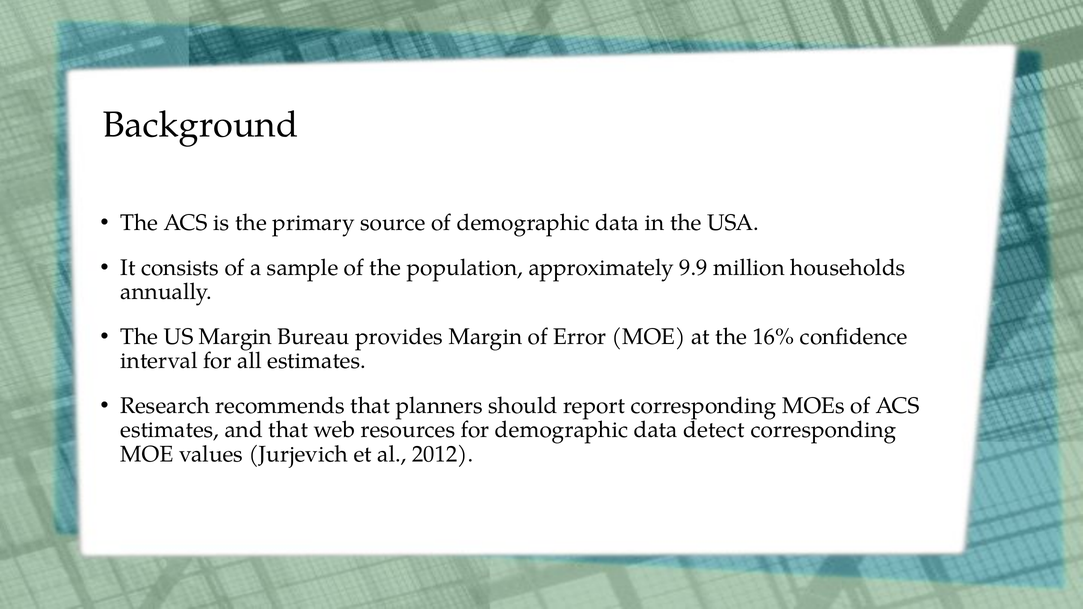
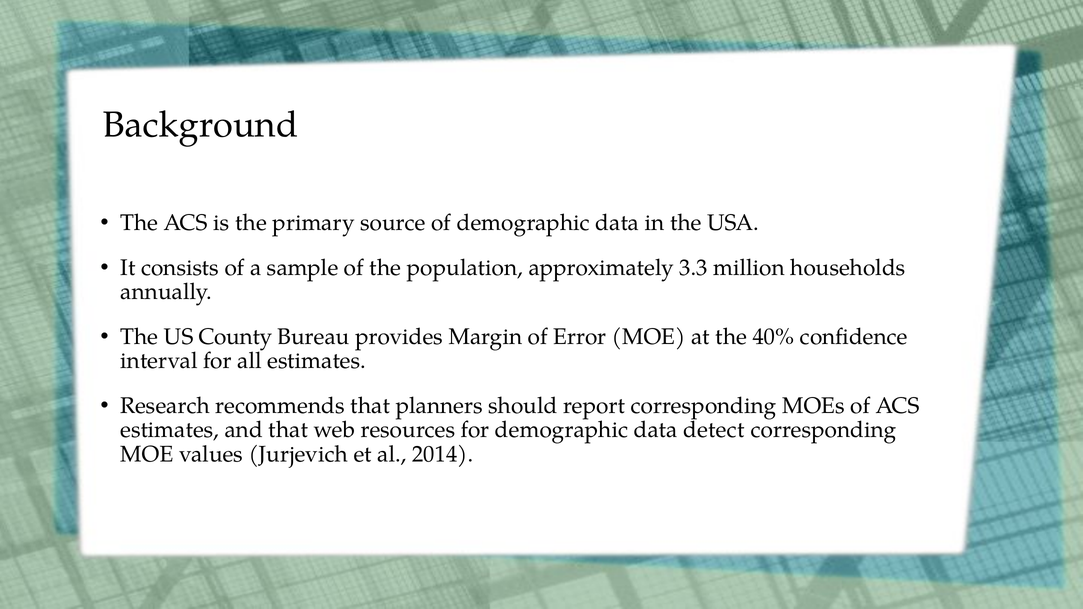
9.9: 9.9 -> 3.3
US Margin: Margin -> County
16%: 16% -> 40%
2012: 2012 -> 2014
